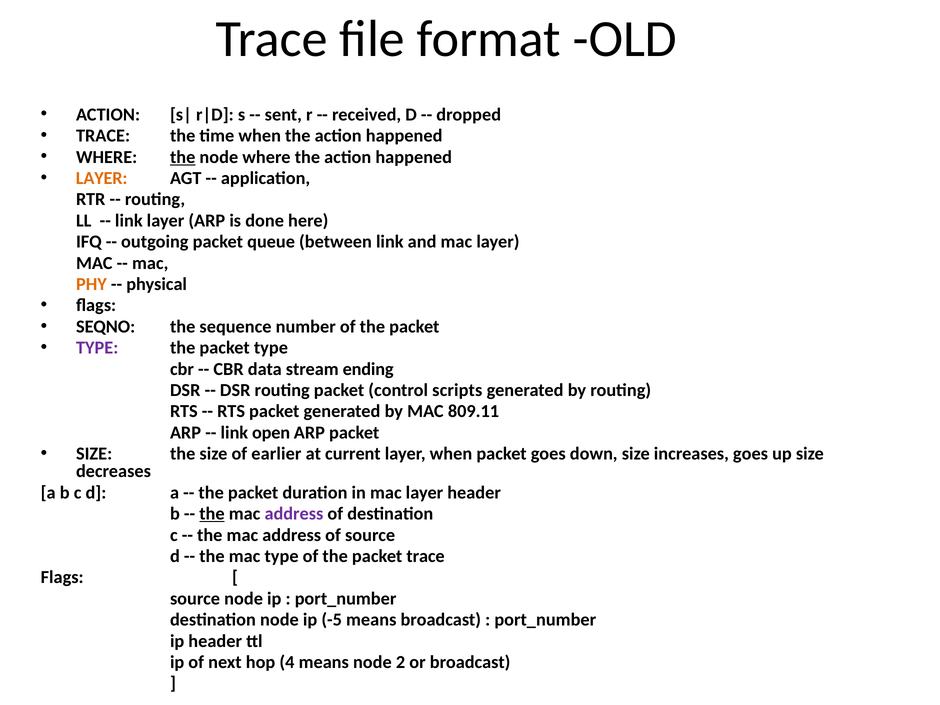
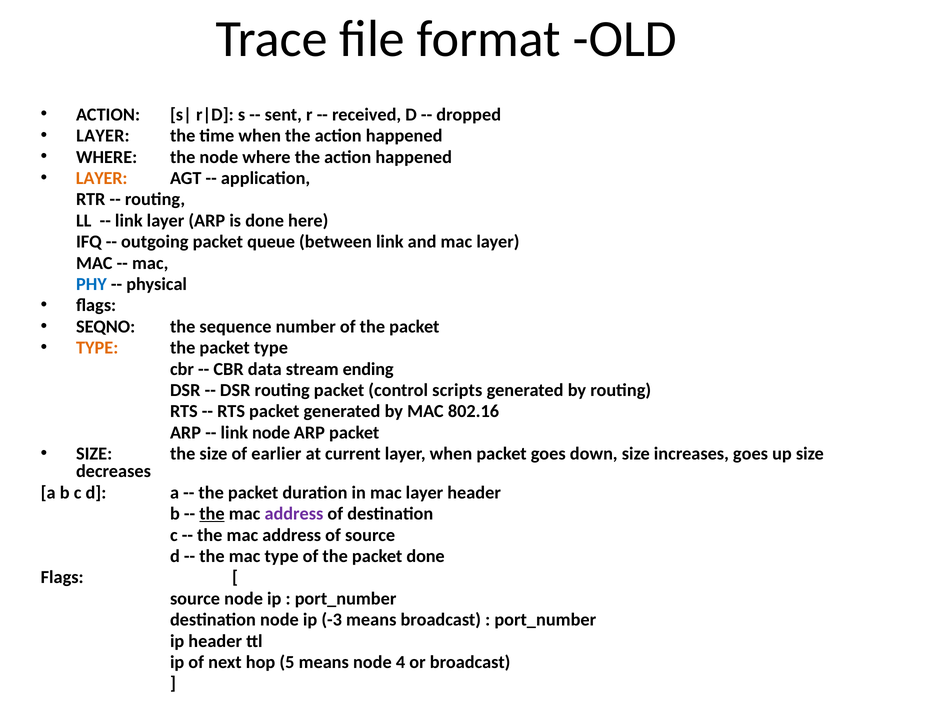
TRACE at (103, 136): TRACE -> LAYER
the at (183, 157) underline: present -> none
PHY colour: orange -> blue
TYPE at (97, 348) colour: purple -> orange
809.11: 809.11 -> 802.16
link open: open -> node
packet trace: trace -> done
-5: -5 -> -3
4: 4 -> 5
2: 2 -> 4
